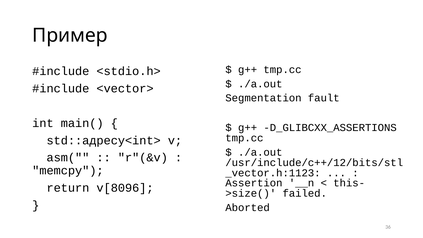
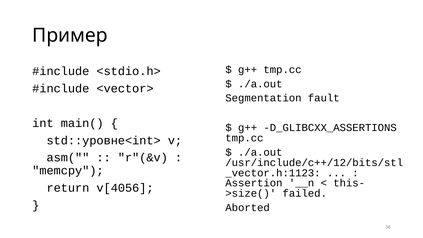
std::адресу<int>: std::адресу<int> -> std::уровне<int>
v[8096: v[8096 -> v[4056
